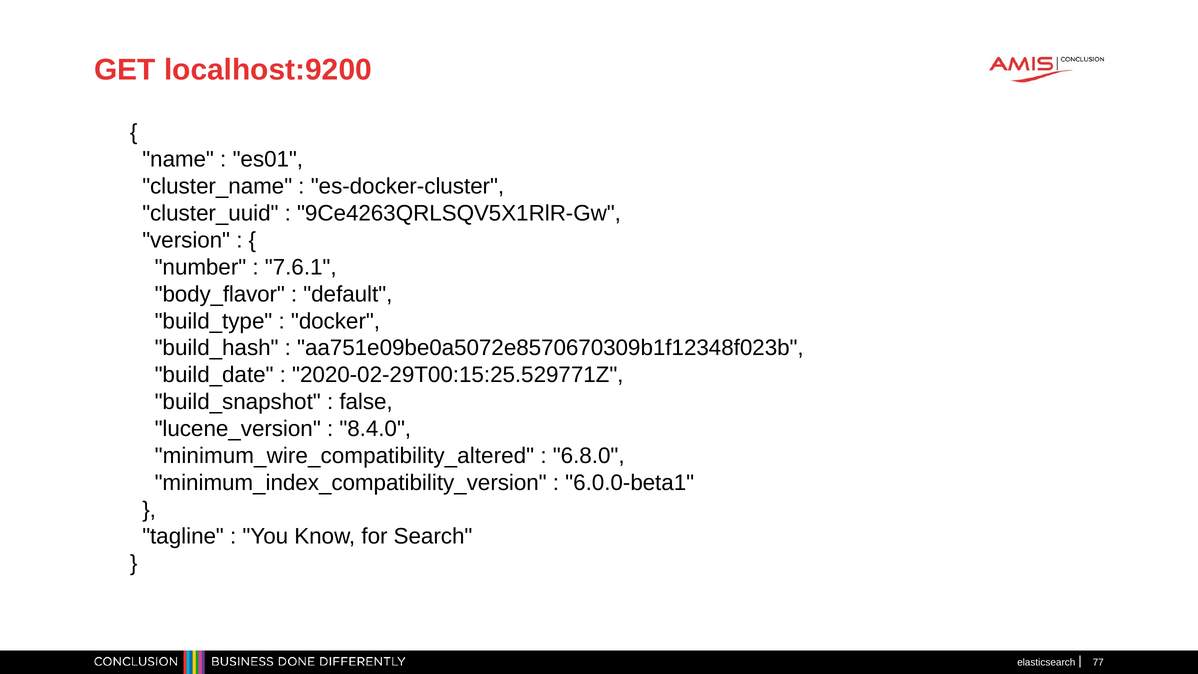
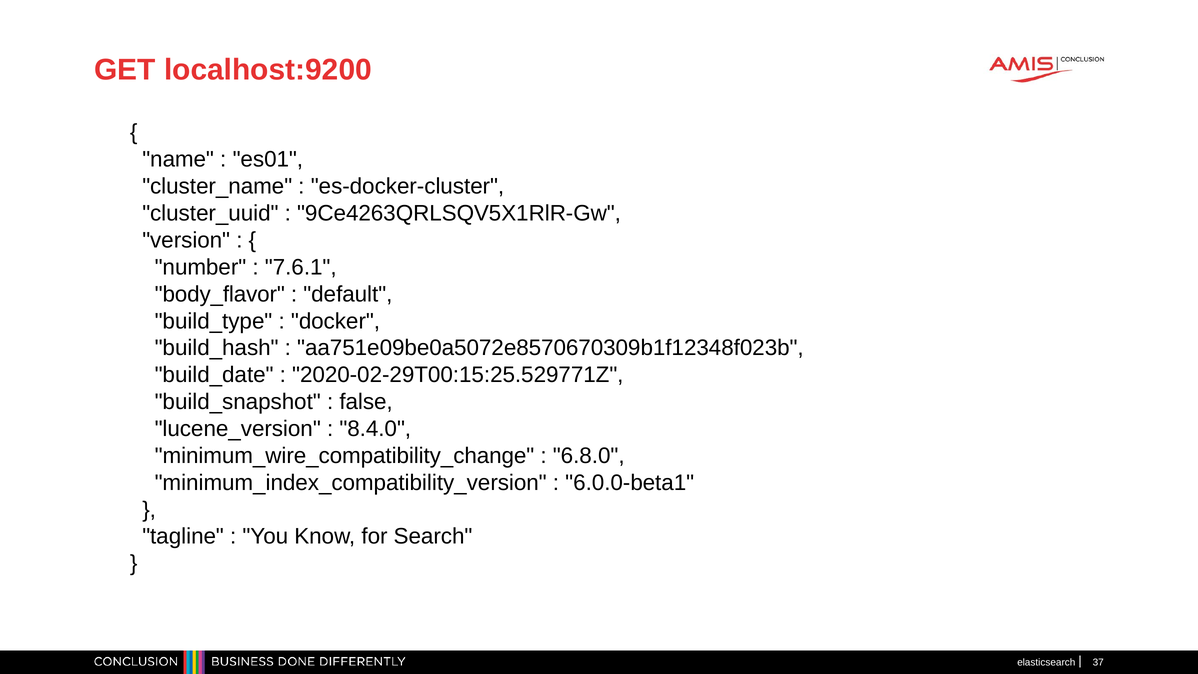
minimum_wire_compatibility_altered: minimum_wire_compatibility_altered -> minimum_wire_compatibility_change
77: 77 -> 37
